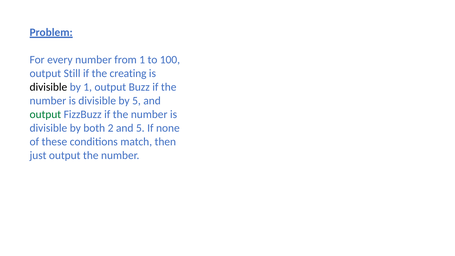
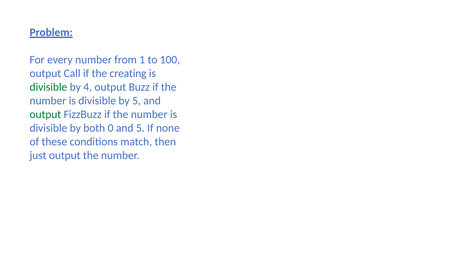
Still: Still -> Call
divisible at (48, 87) colour: black -> green
by 1: 1 -> 4
2: 2 -> 0
